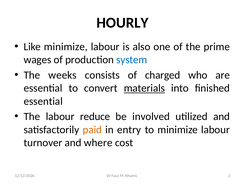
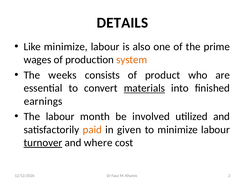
HOURLY: HOURLY -> DETAILS
system colour: blue -> orange
charged: charged -> product
essential at (43, 101): essential -> earnings
reduce: reduce -> month
entry: entry -> given
turnover underline: none -> present
